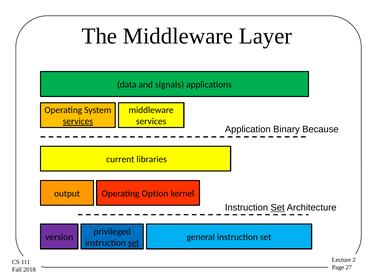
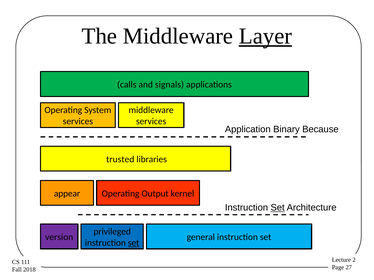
Layer underline: none -> present
data: data -> calls
services at (78, 122) underline: present -> none
current: current -> trusted
output: output -> appear
Option: Option -> Output
